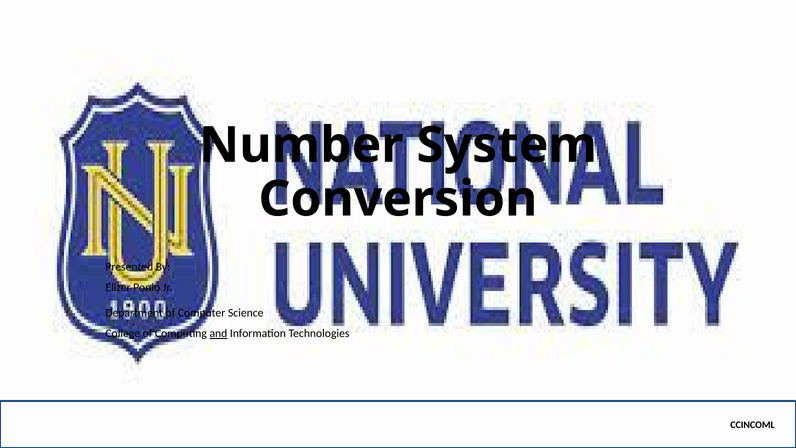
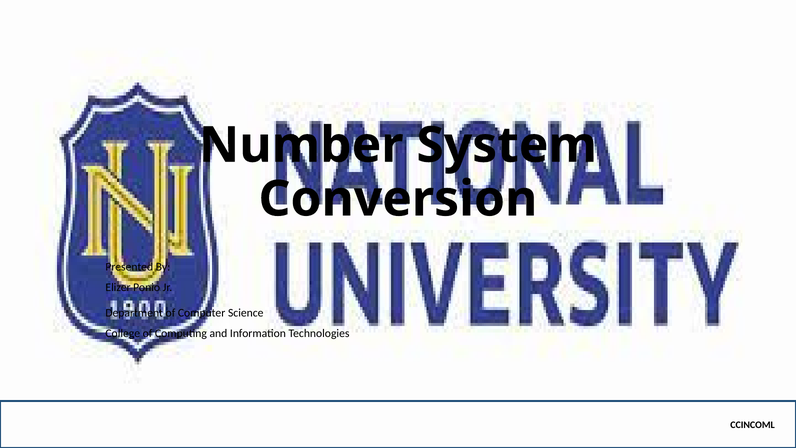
and underline: present -> none
